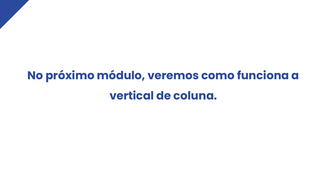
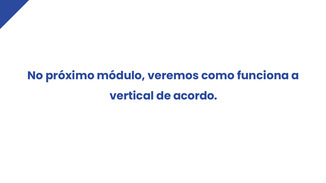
coluna: coluna -> acordo
